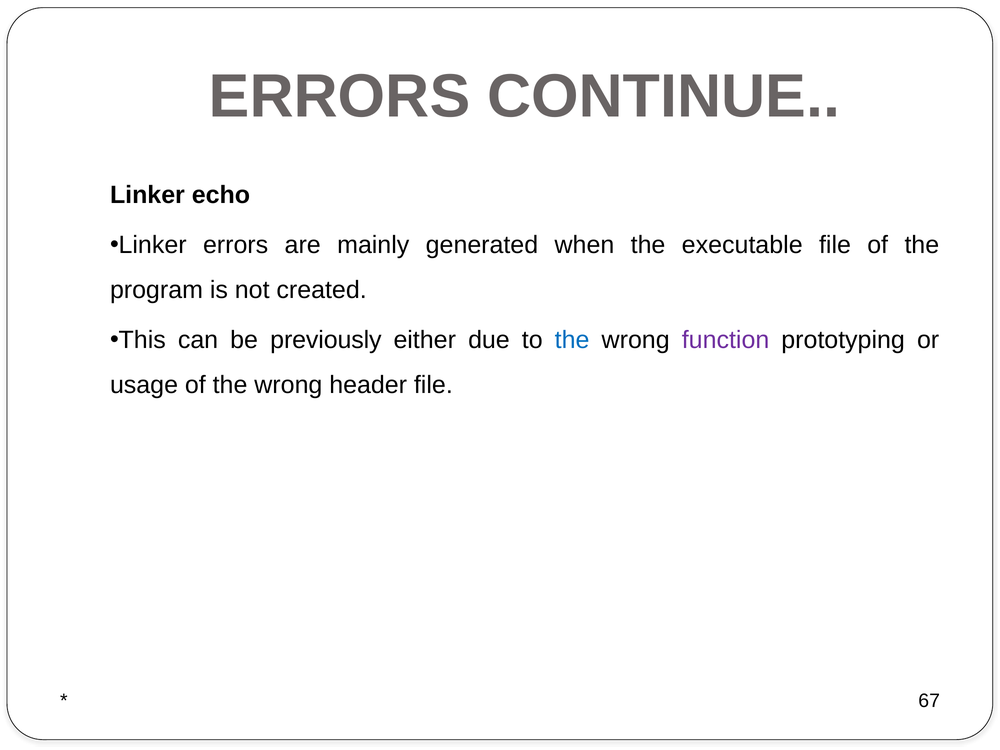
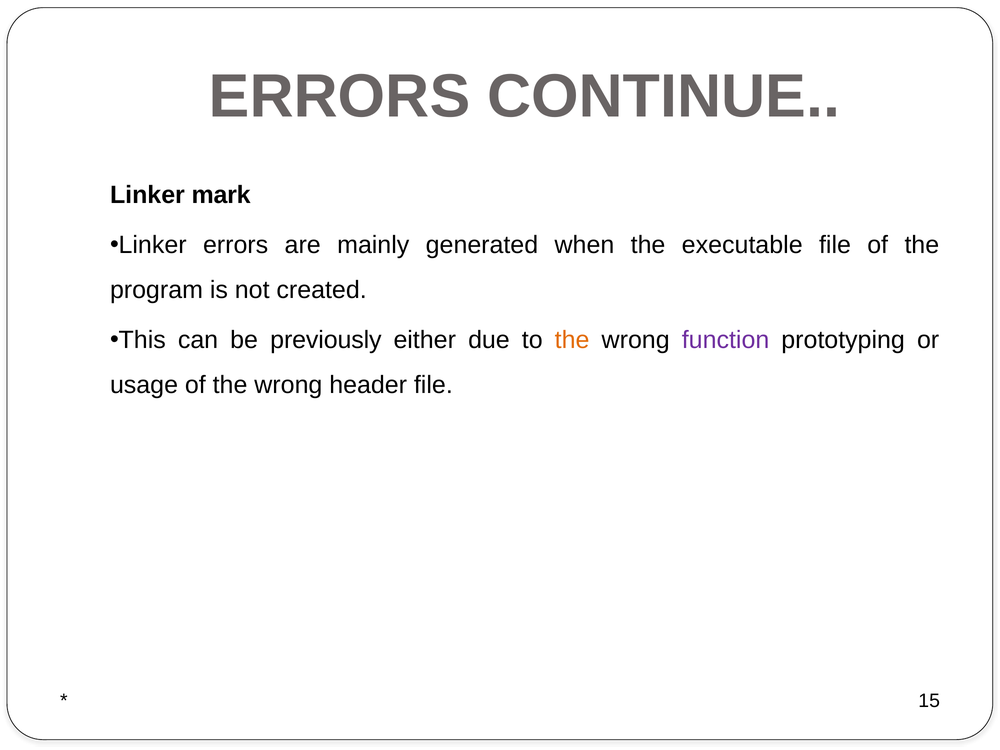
echo: echo -> mark
the at (572, 340) colour: blue -> orange
67: 67 -> 15
